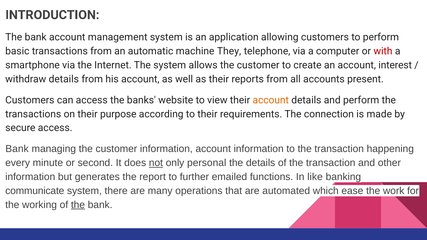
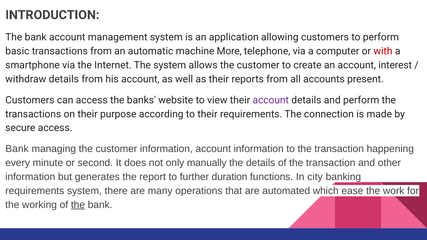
They: They -> More
account at (271, 100) colour: orange -> purple
not underline: present -> none
personal: personal -> manually
emailed: emailed -> duration
like: like -> city
communicate at (35, 191): communicate -> requirements
